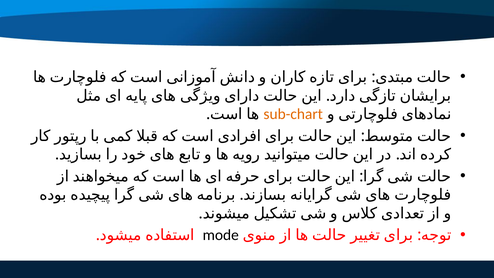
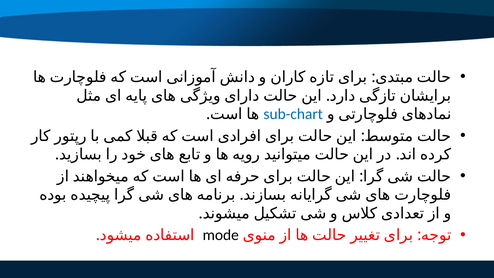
sub-chart colour: orange -> blue
